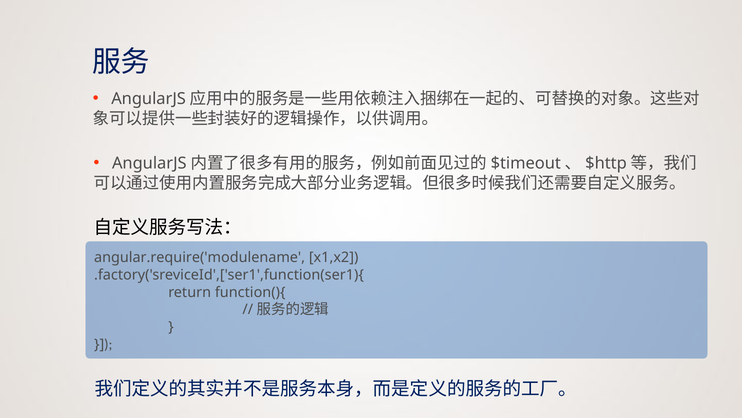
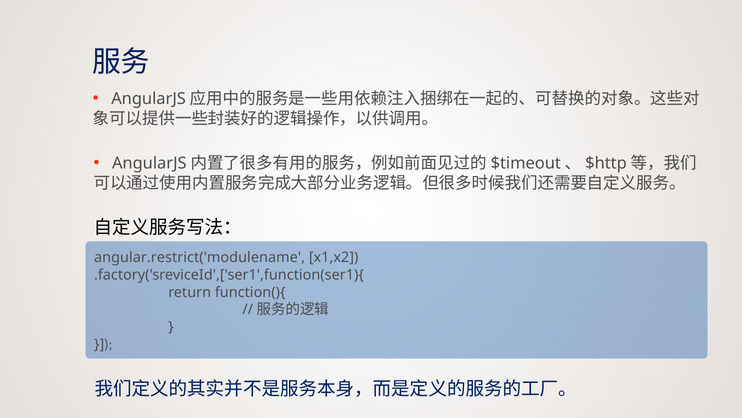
angular.require('modulename: angular.require('modulename -> angular.restrict('modulename
